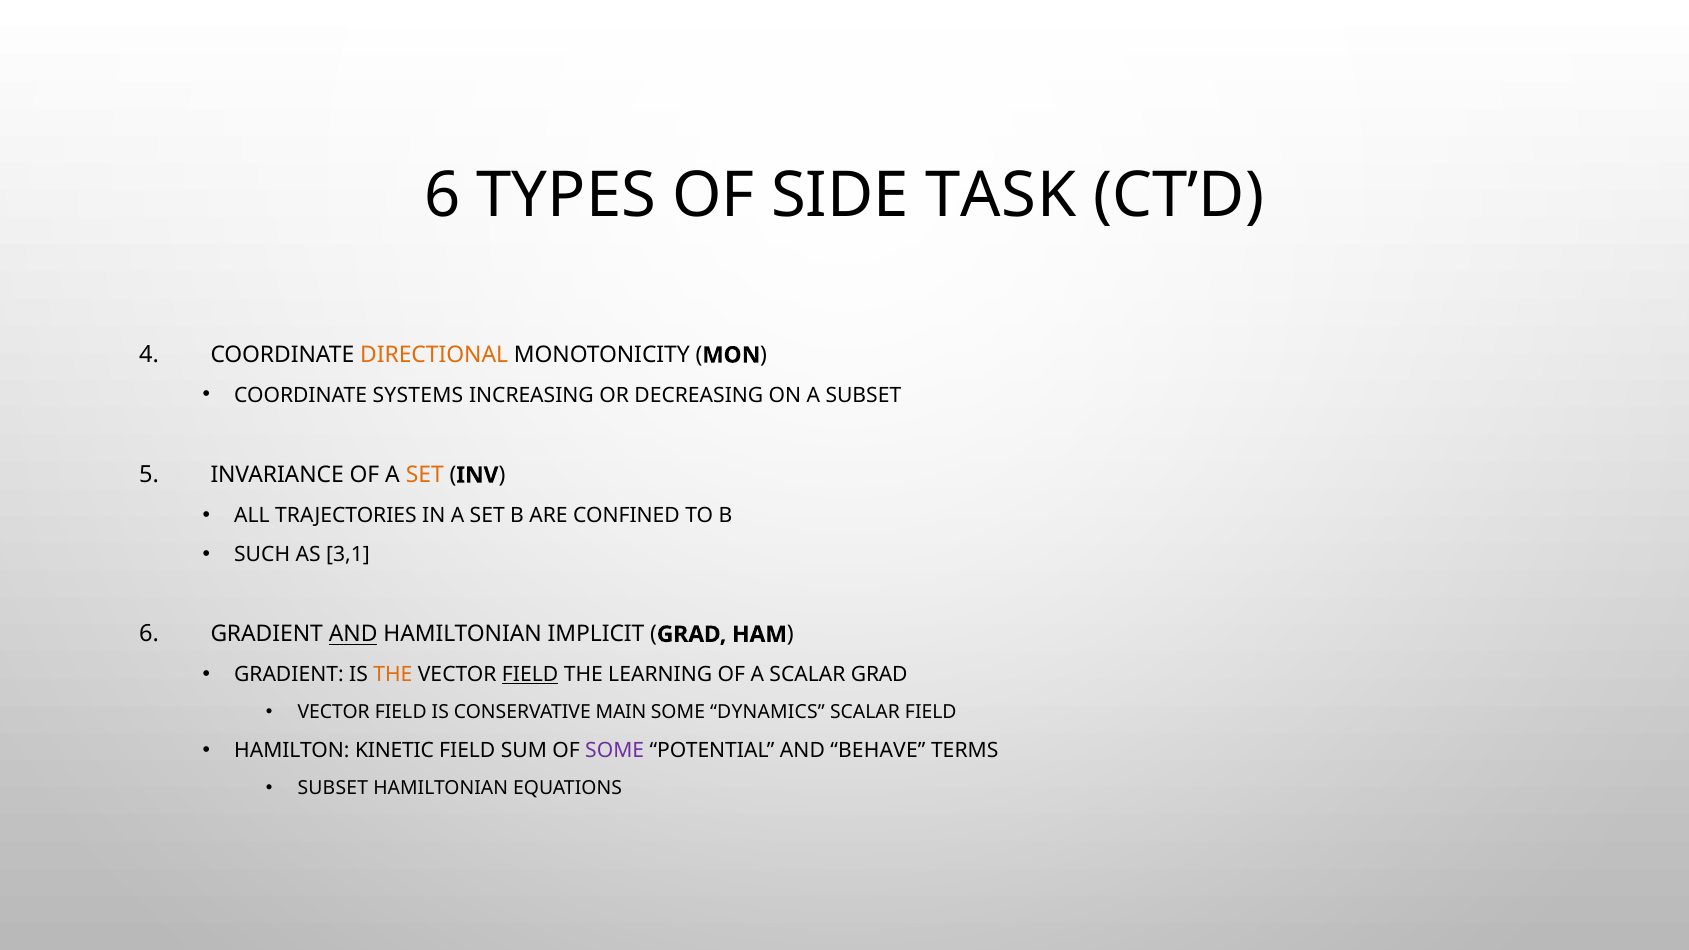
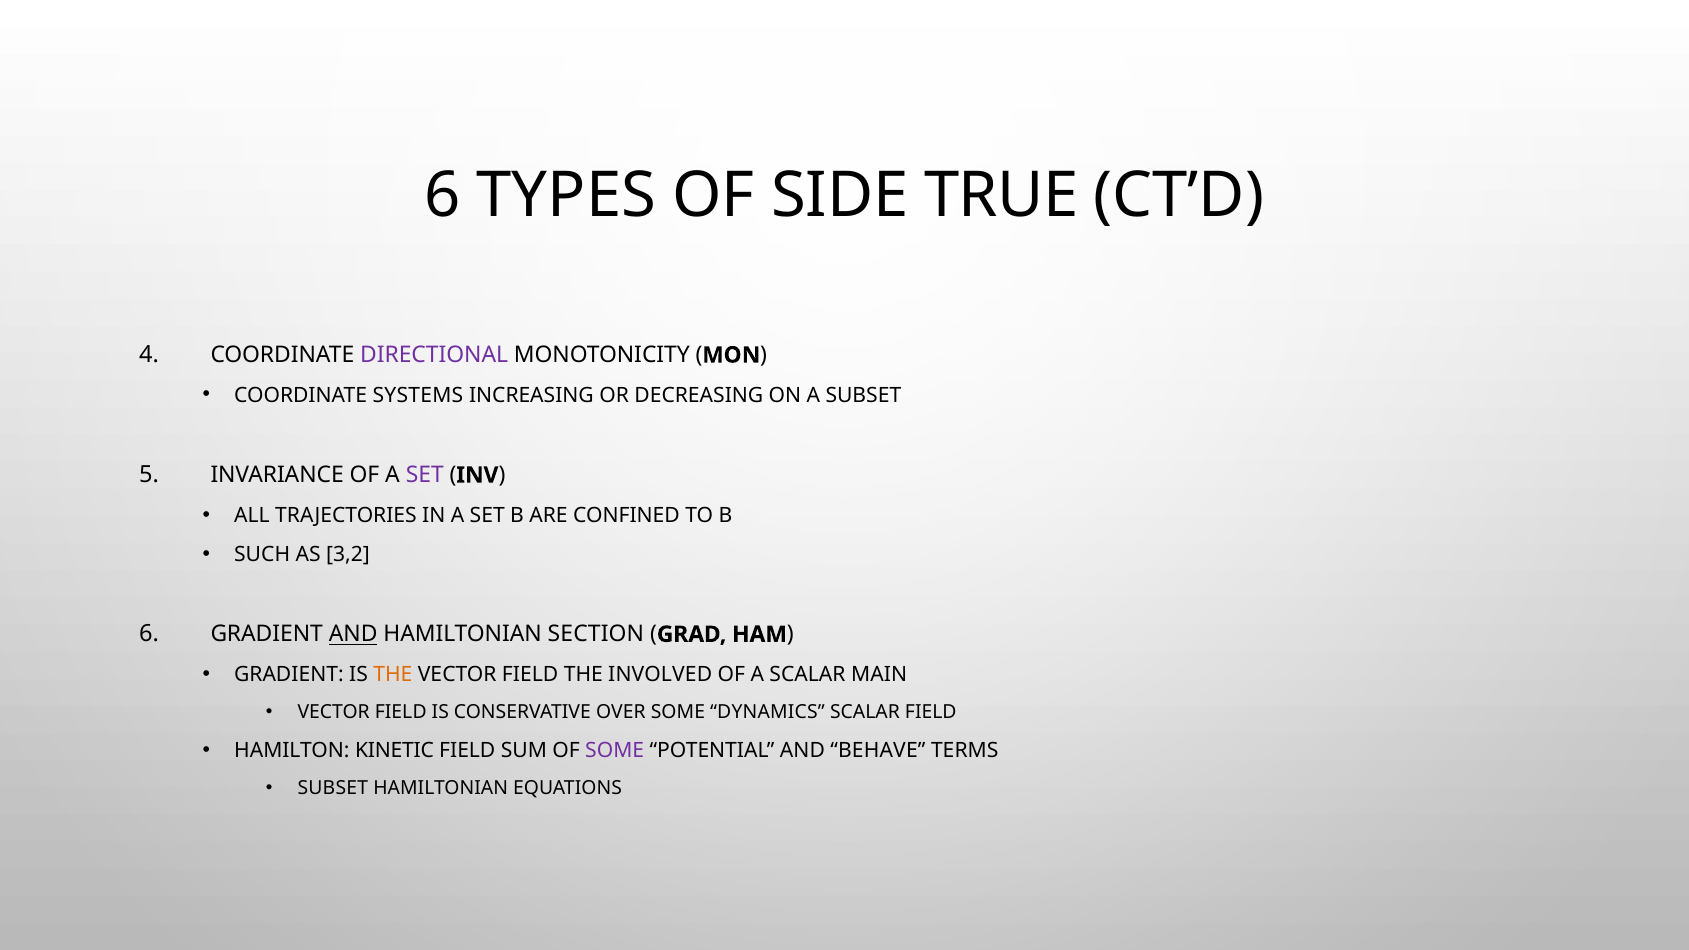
TASK: TASK -> TRUE
DIRECTIONAL colour: orange -> purple
SET at (425, 475) colour: orange -> purple
3,1: 3,1 -> 3,2
IMPLICIT: IMPLICIT -> SECTION
FIELD at (530, 674) underline: present -> none
LEARNING: LEARNING -> INVOLVED
SCALAR GRAD: GRAD -> MAIN
MAIN: MAIN -> OVER
